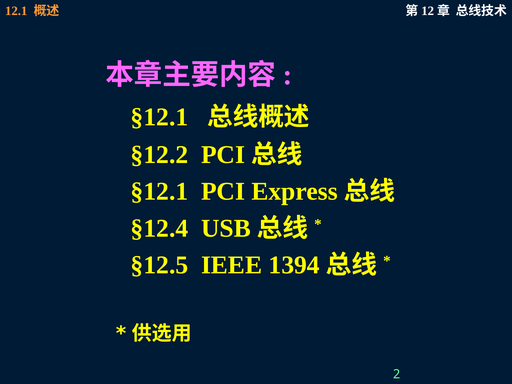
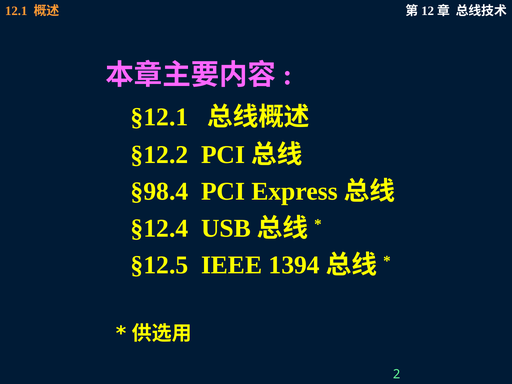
§12.1 at (159, 191): §12.1 -> §98.4
